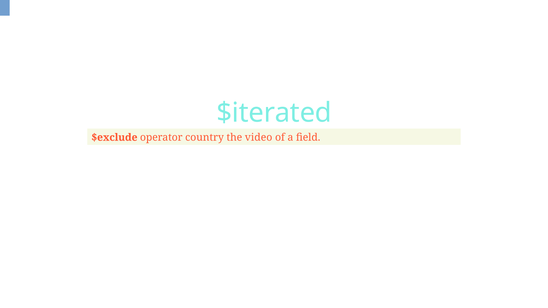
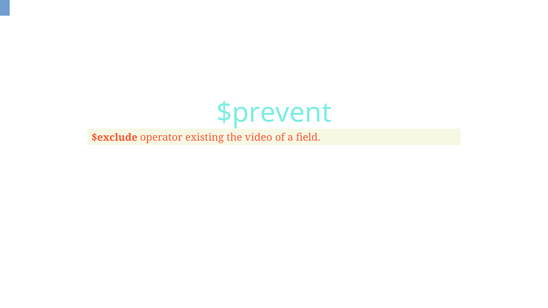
$iterated: $iterated -> $prevent
country: country -> existing
